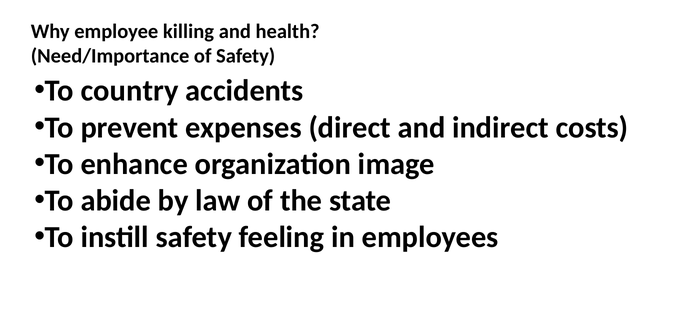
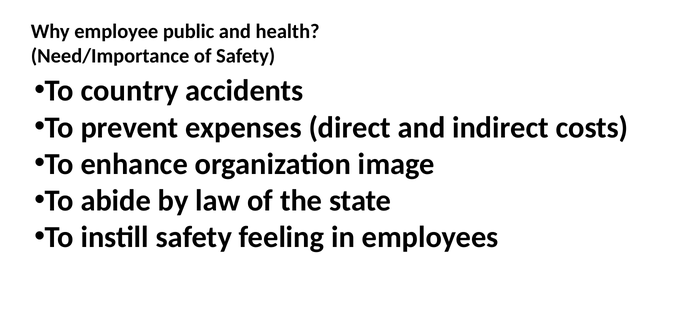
killing: killing -> public
